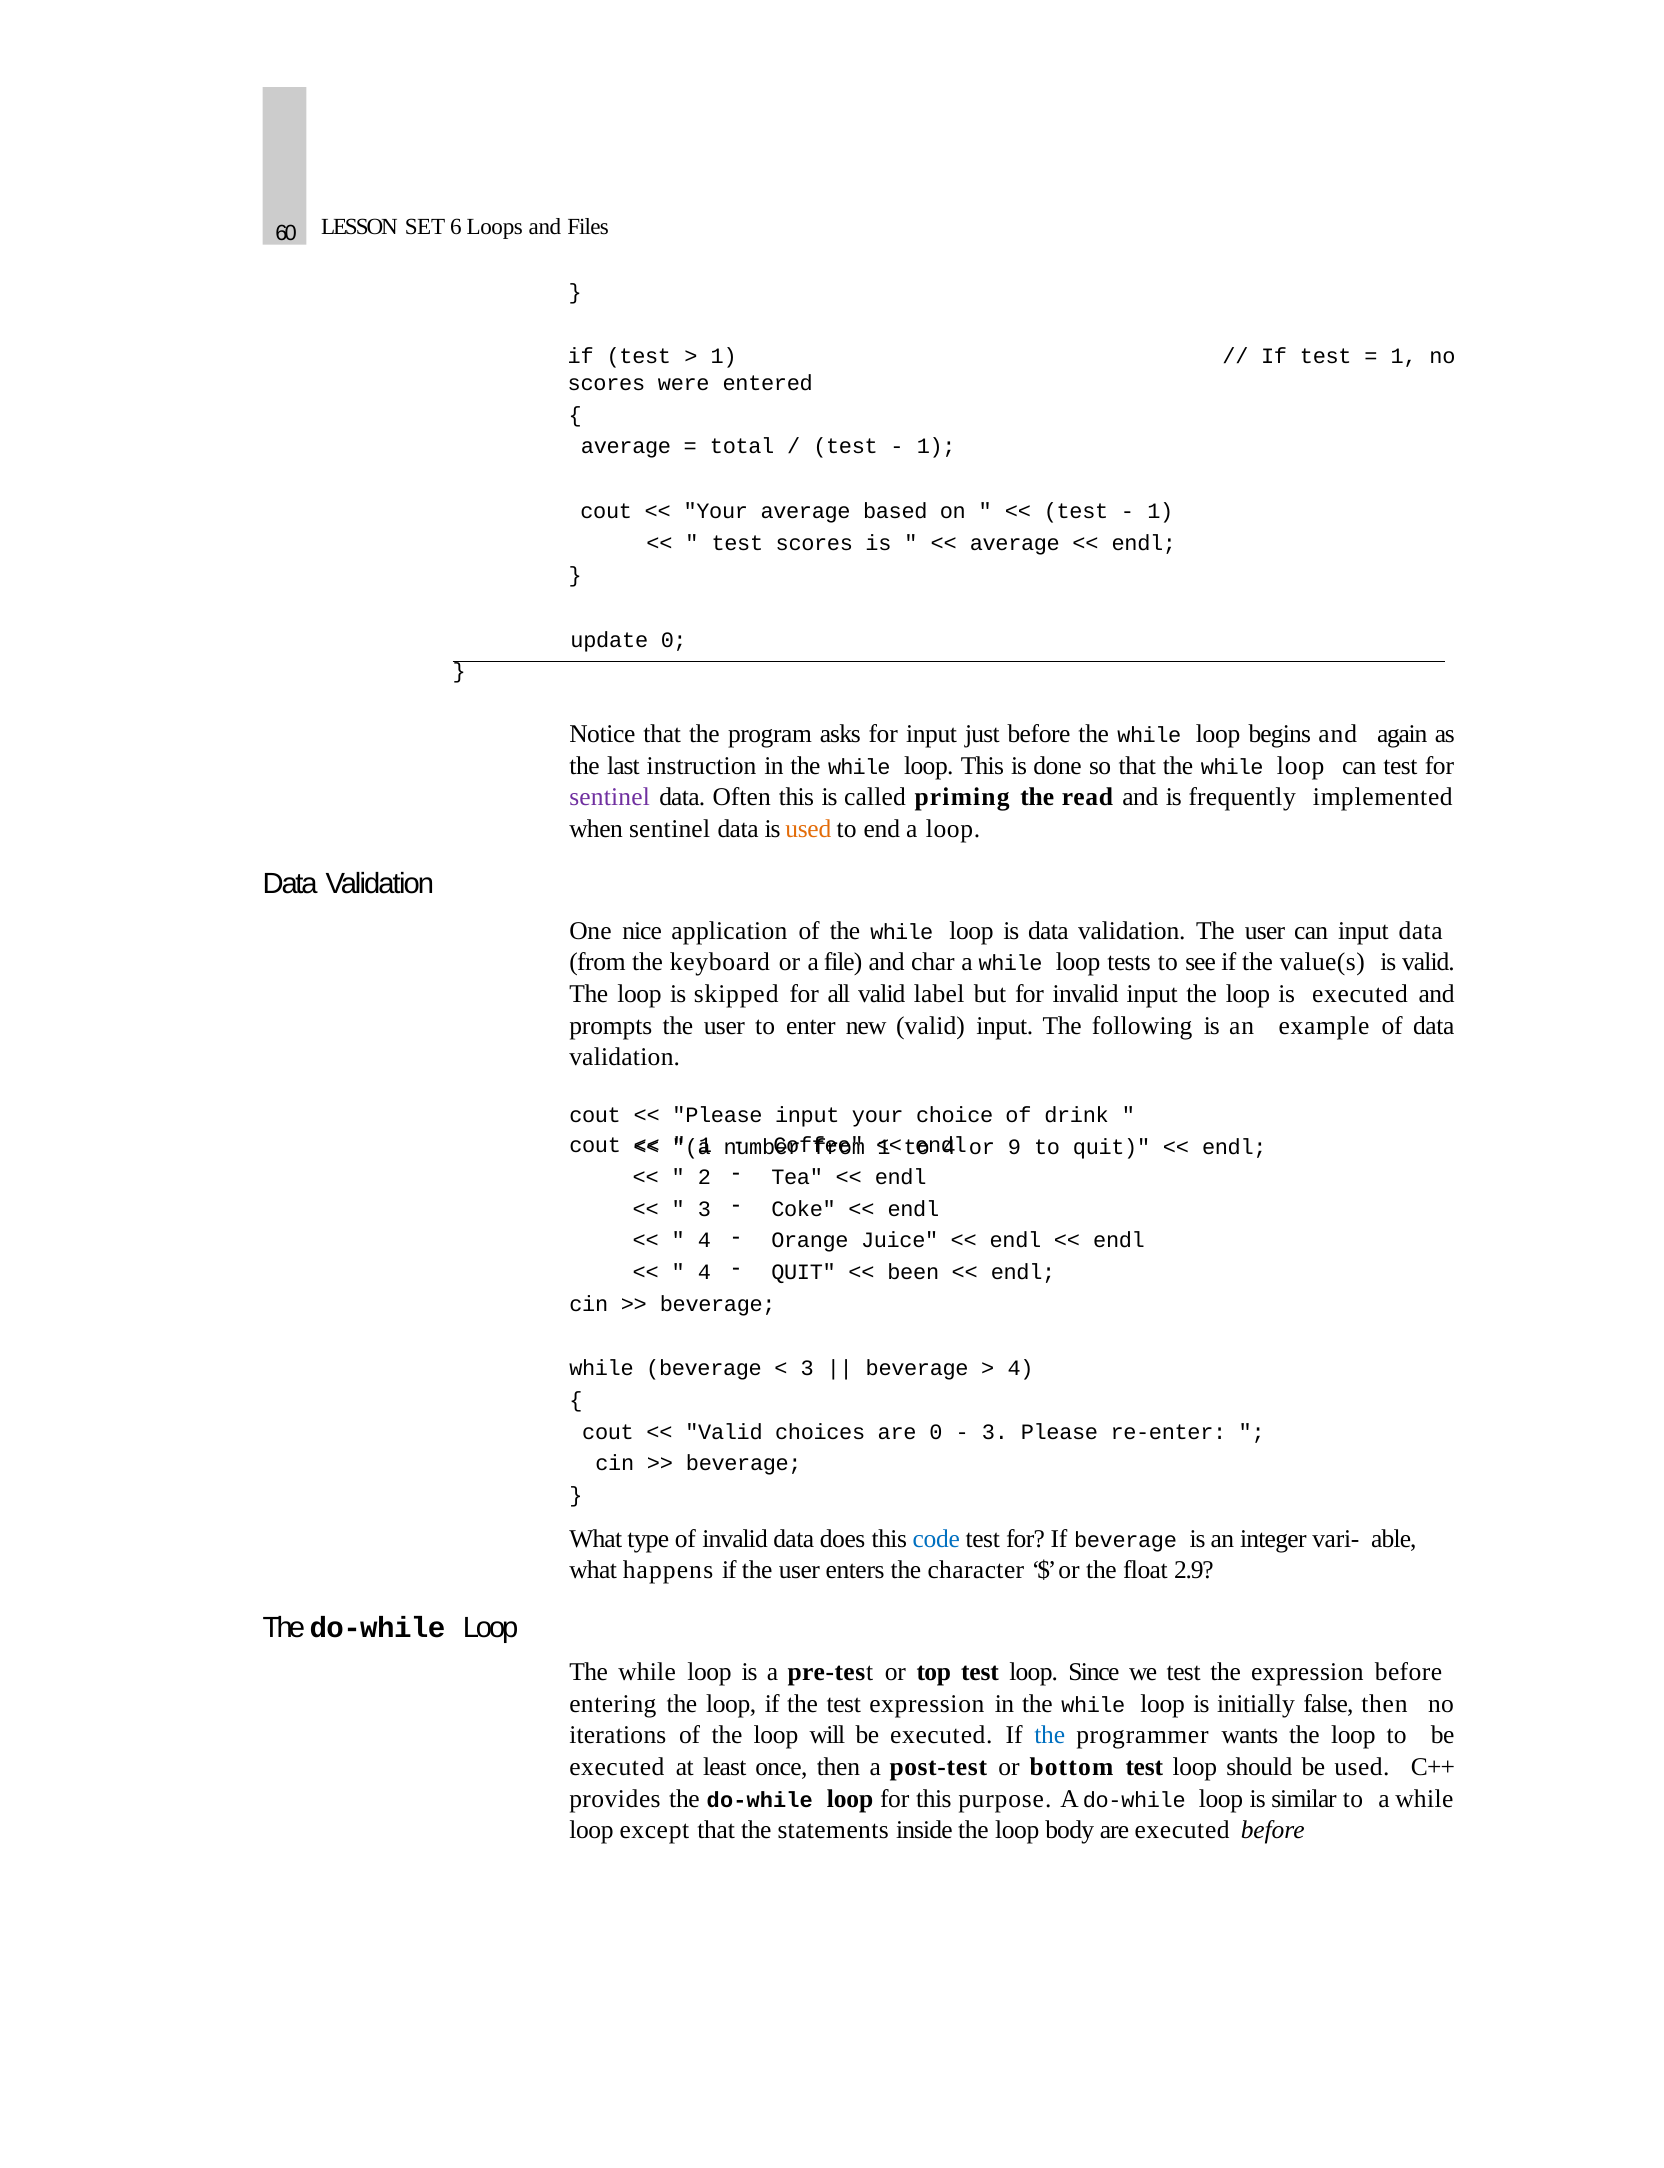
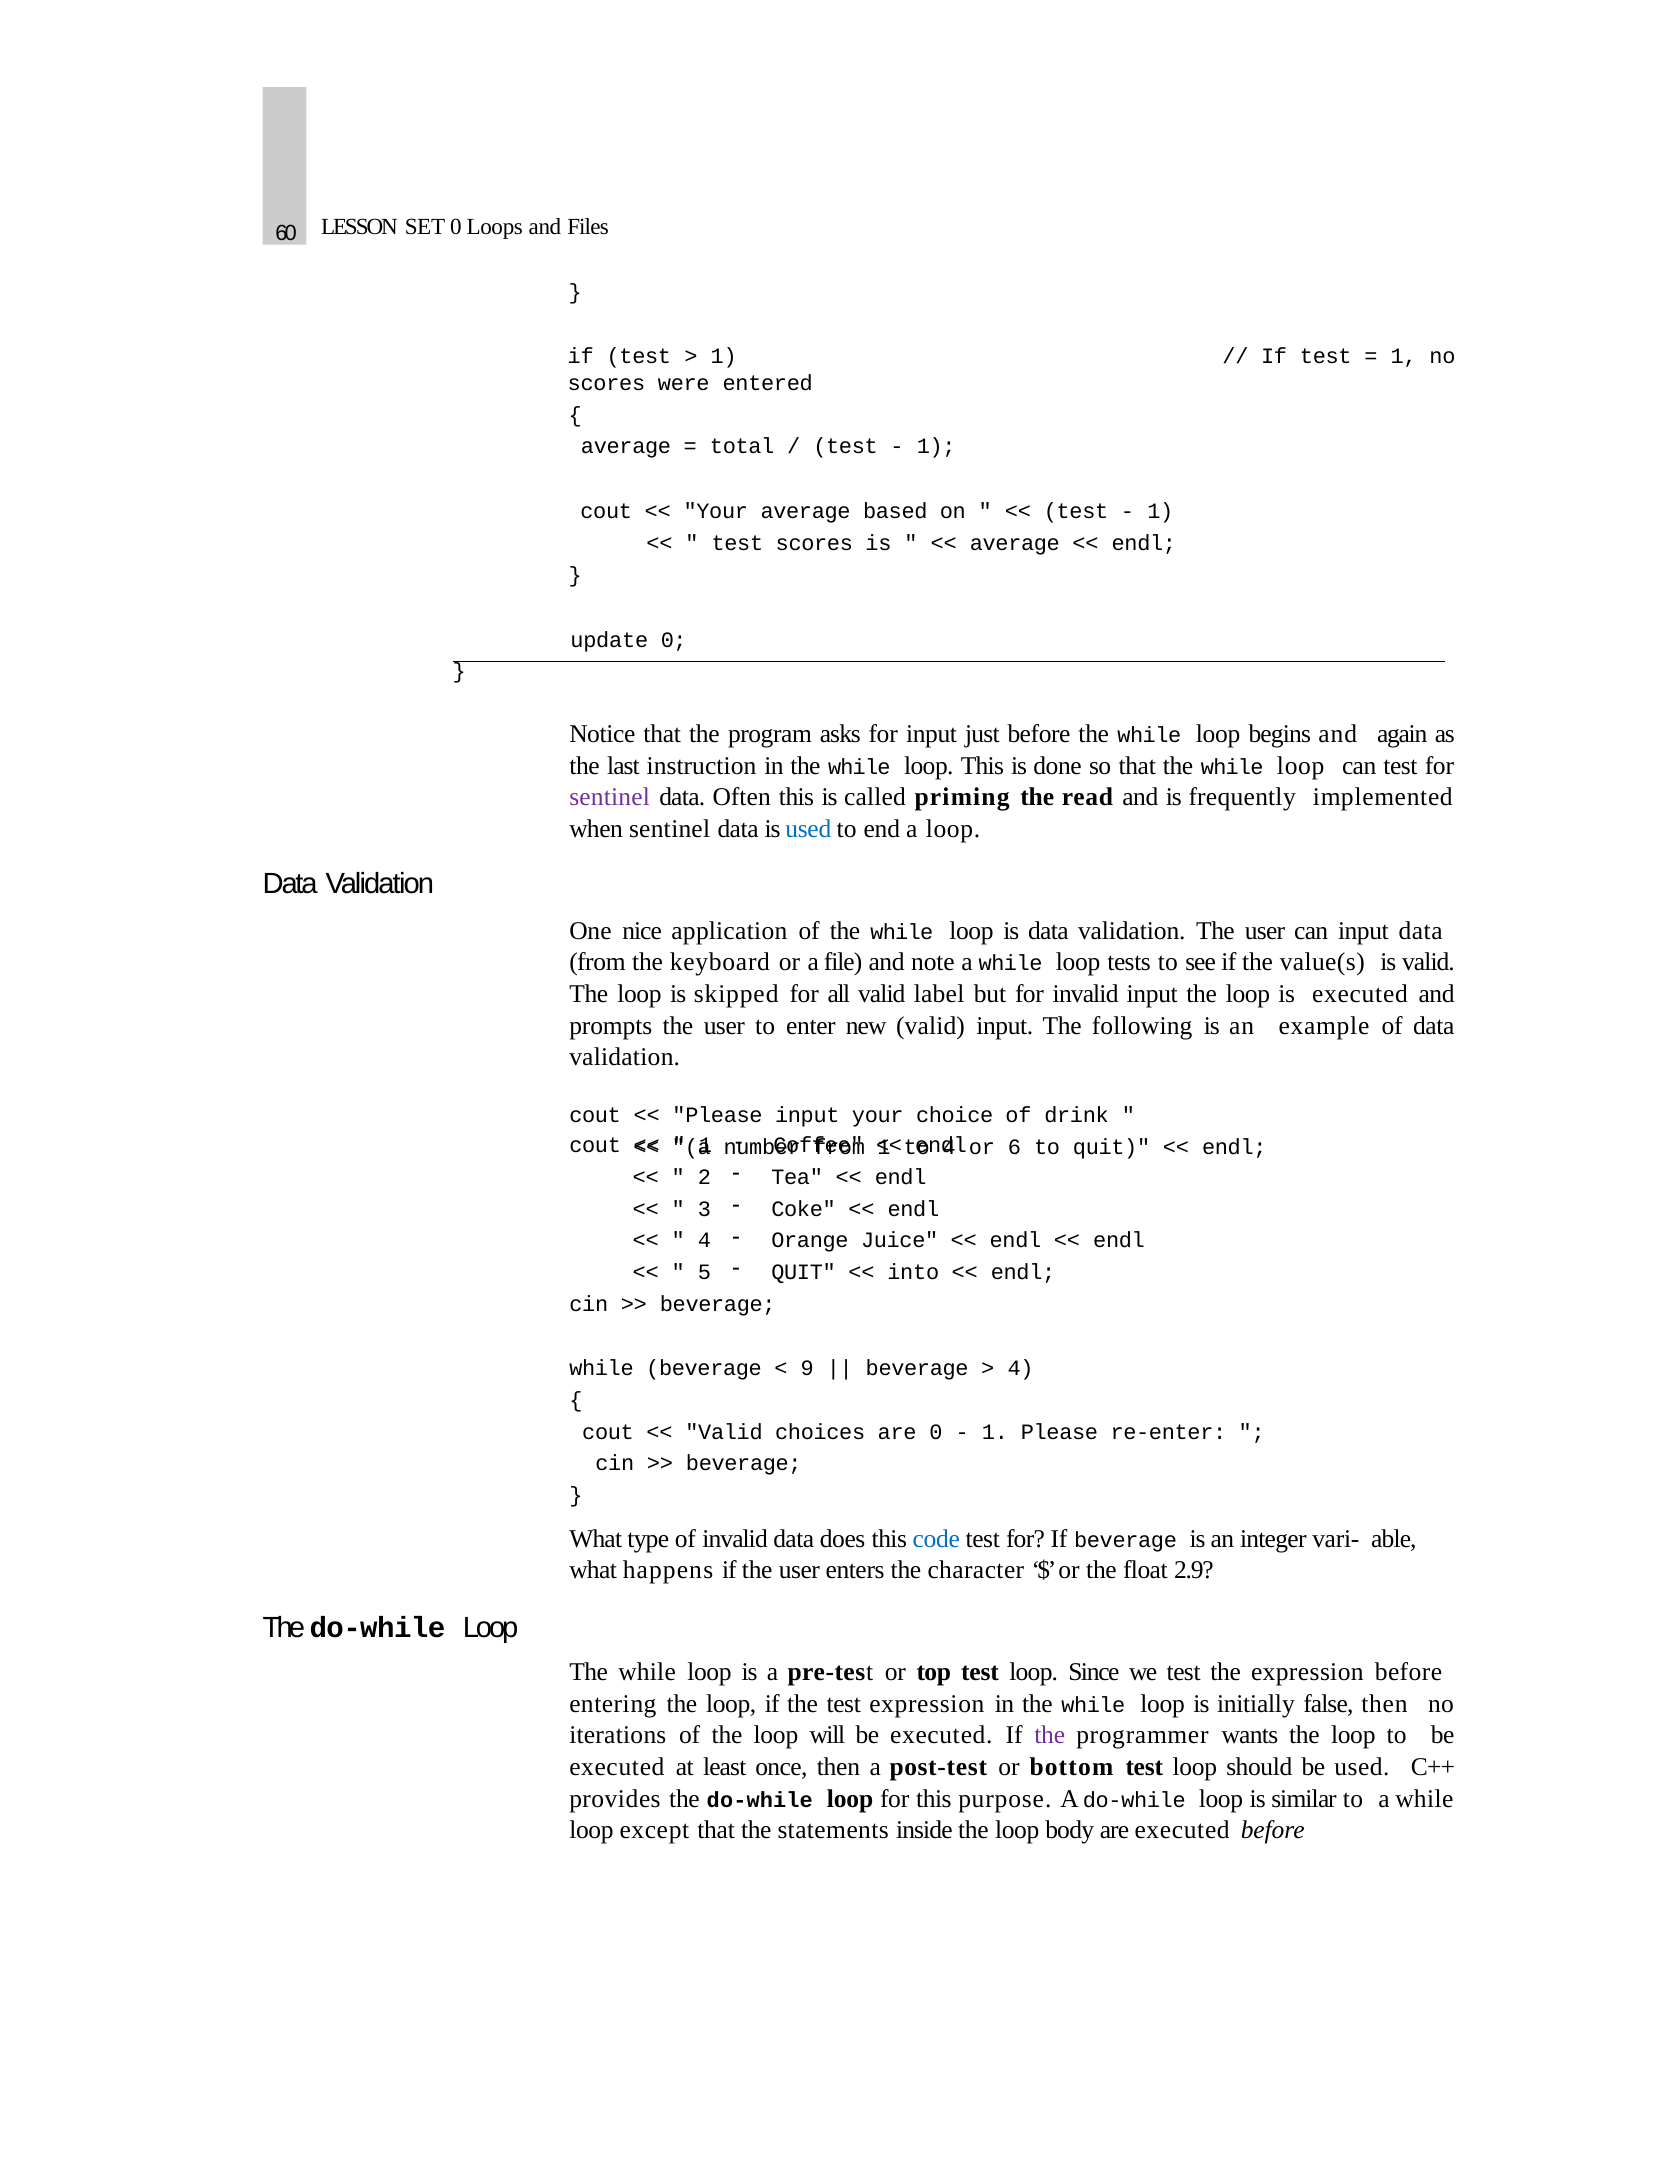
SET 6: 6 -> 0
used at (808, 829) colour: orange -> blue
char: char -> note
9: 9 -> 6
been: been -> into
4 at (704, 1272): 4 -> 5
3 at (807, 1368): 3 -> 9
3 at (995, 1432): 3 -> 1
the at (1050, 1735) colour: blue -> purple
